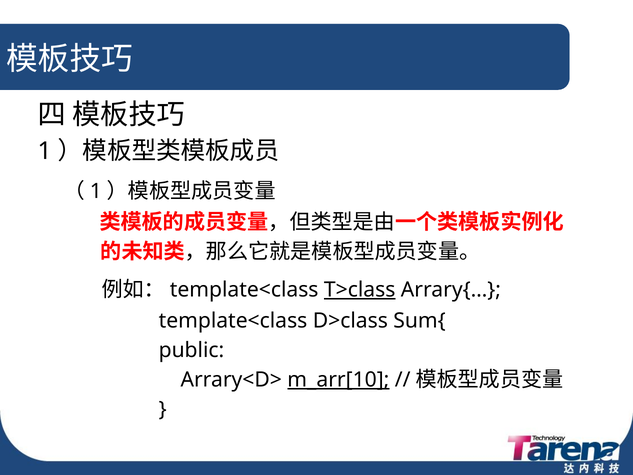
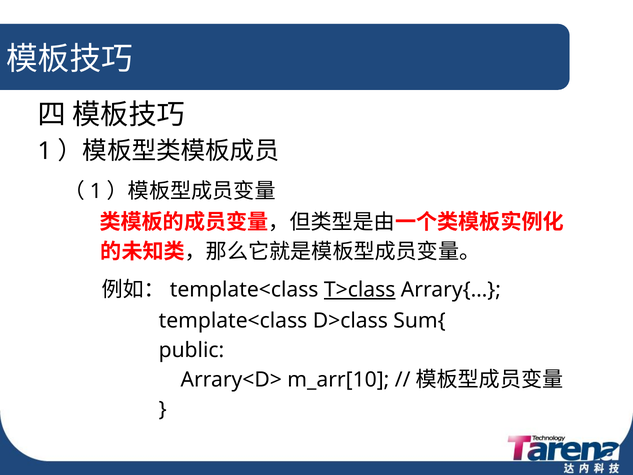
m_arr[10 underline: present -> none
